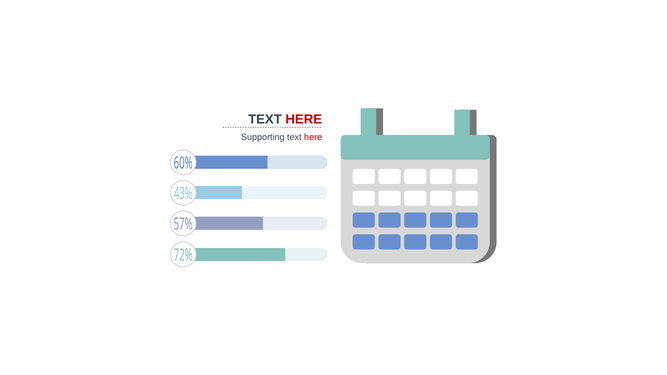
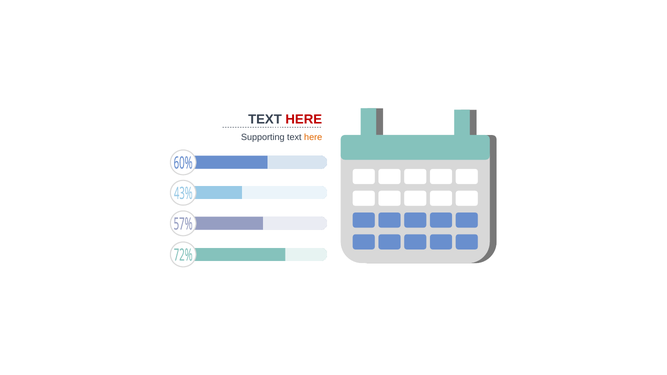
here at (313, 137) colour: red -> orange
